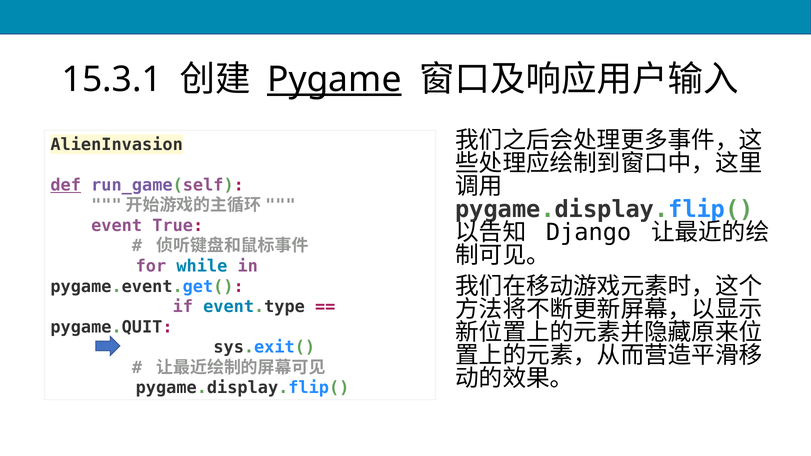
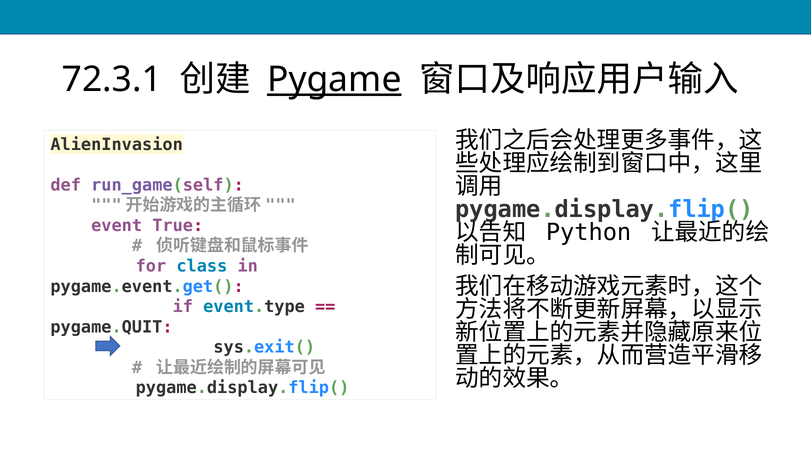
15.3.1: 15.3.1 -> 72.3.1
def underline: present -> none
Django: Django -> Python
while: while -> class
